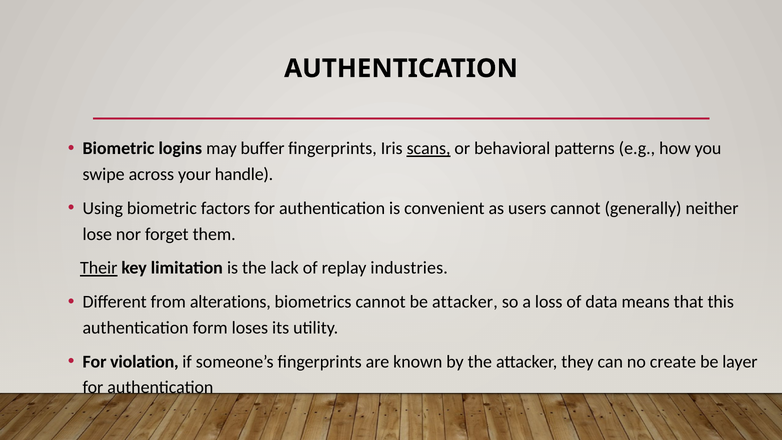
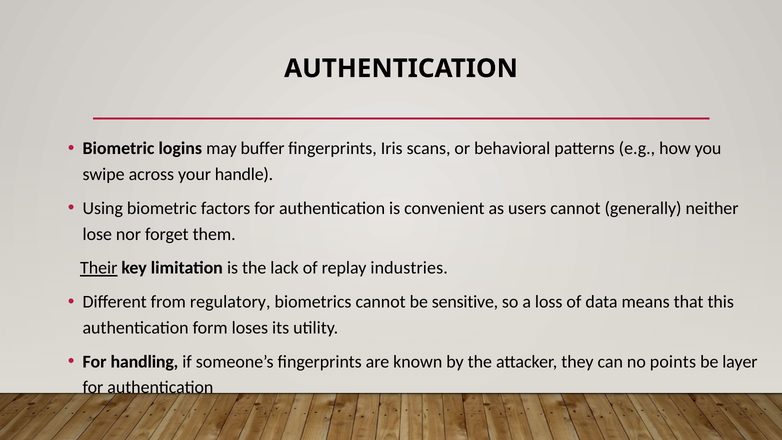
scans underline: present -> none
alterations: alterations -> regulatory
be attacker: attacker -> sensitive
violation: violation -> handling
create: create -> points
